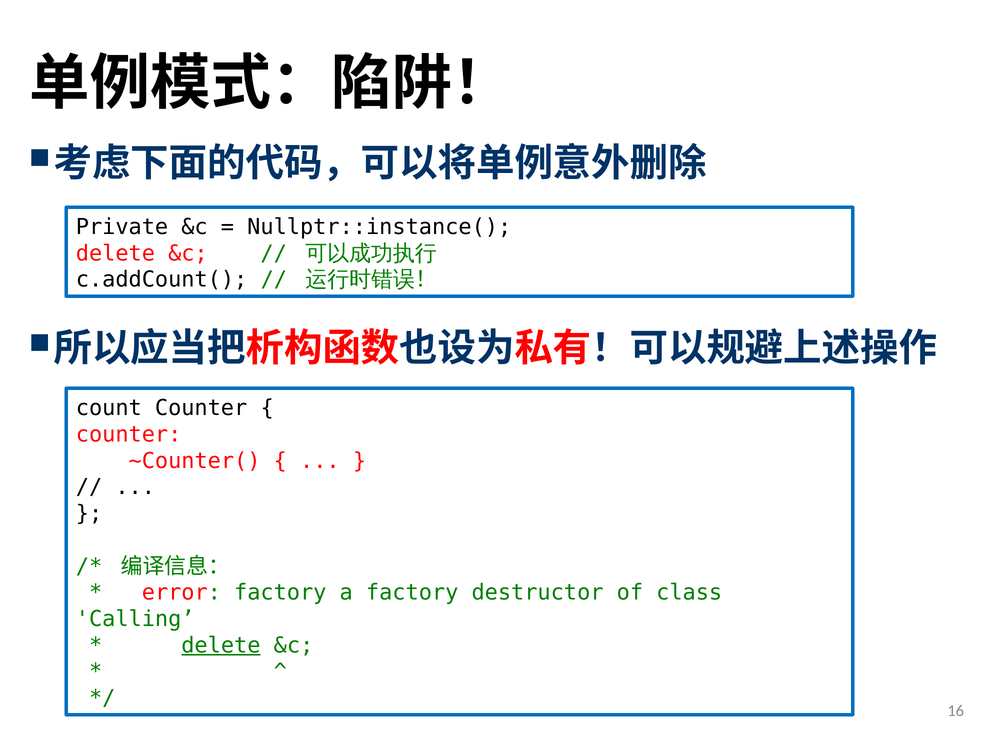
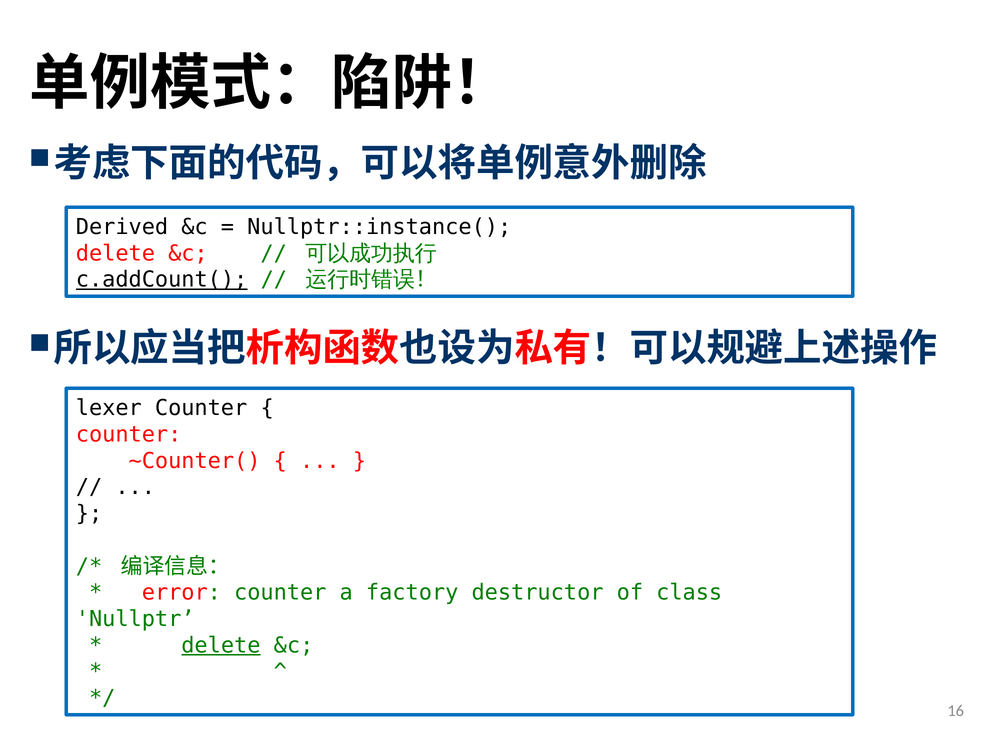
Private: Private -> Derived
c.addCount( underline: none -> present
count: count -> lexer
error factory: factory -> counter
Calling: Calling -> Nullptr
